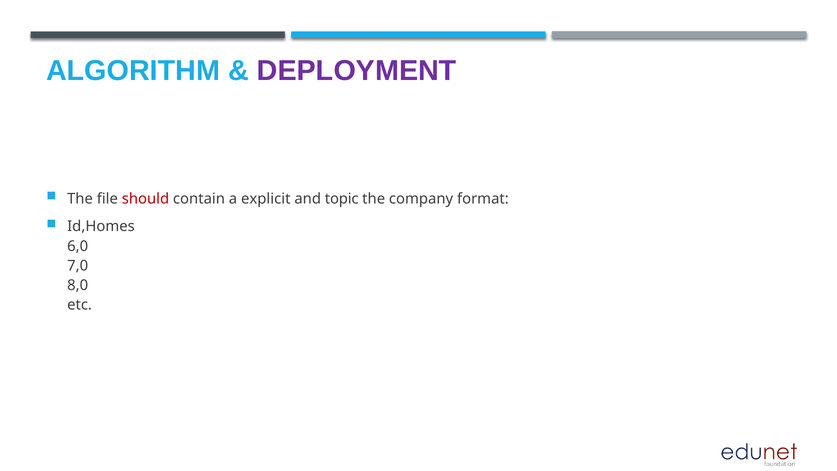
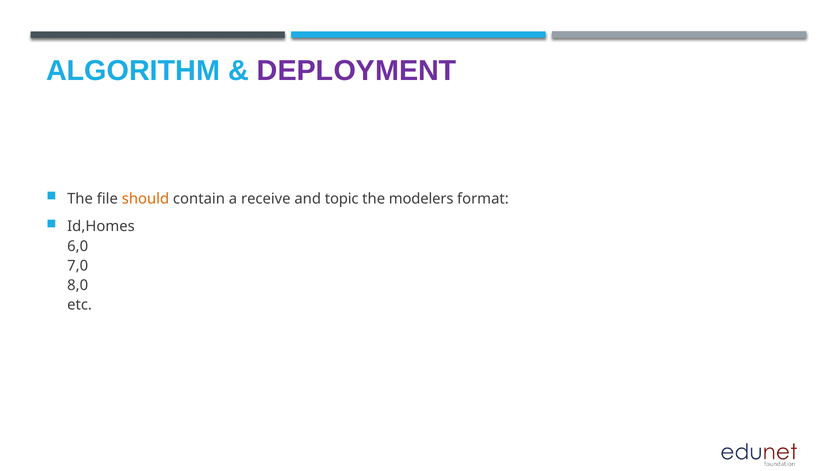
should colour: red -> orange
explicit: explicit -> receive
company: company -> modelers
